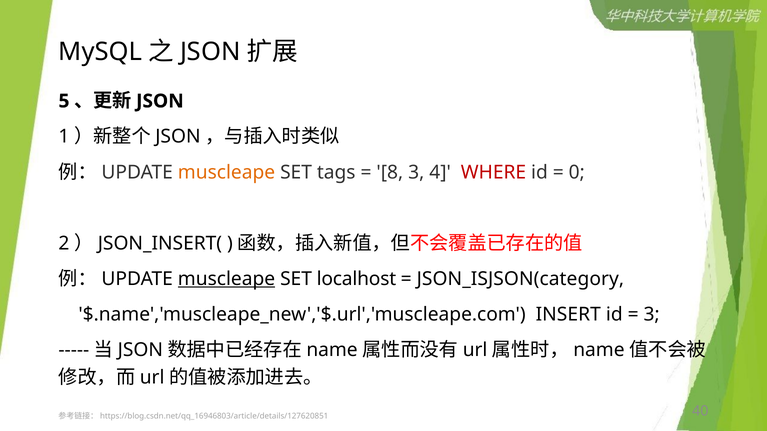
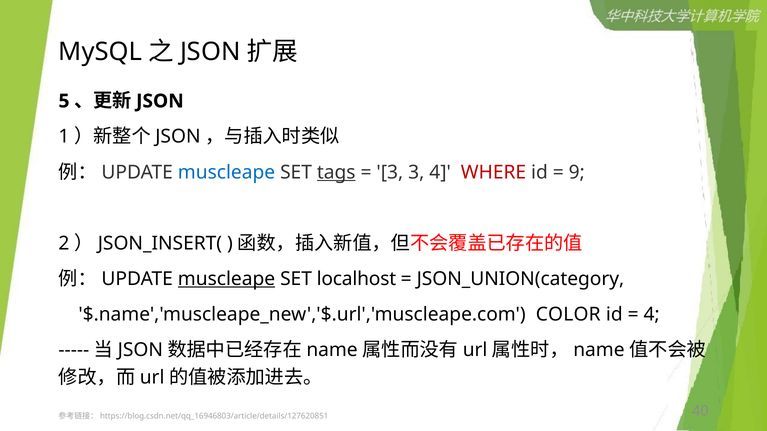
muscleape at (226, 172) colour: orange -> blue
tags underline: none -> present
8 at (390, 172): 8 -> 3
0: 0 -> 9
JSON_ISJSON(category: JSON_ISJSON(category -> JSON_UNION(category
INSERT: INSERT -> COLOR
3 at (652, 315): 3 -> 4
